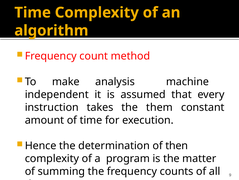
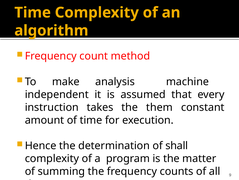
then: then -> shall
